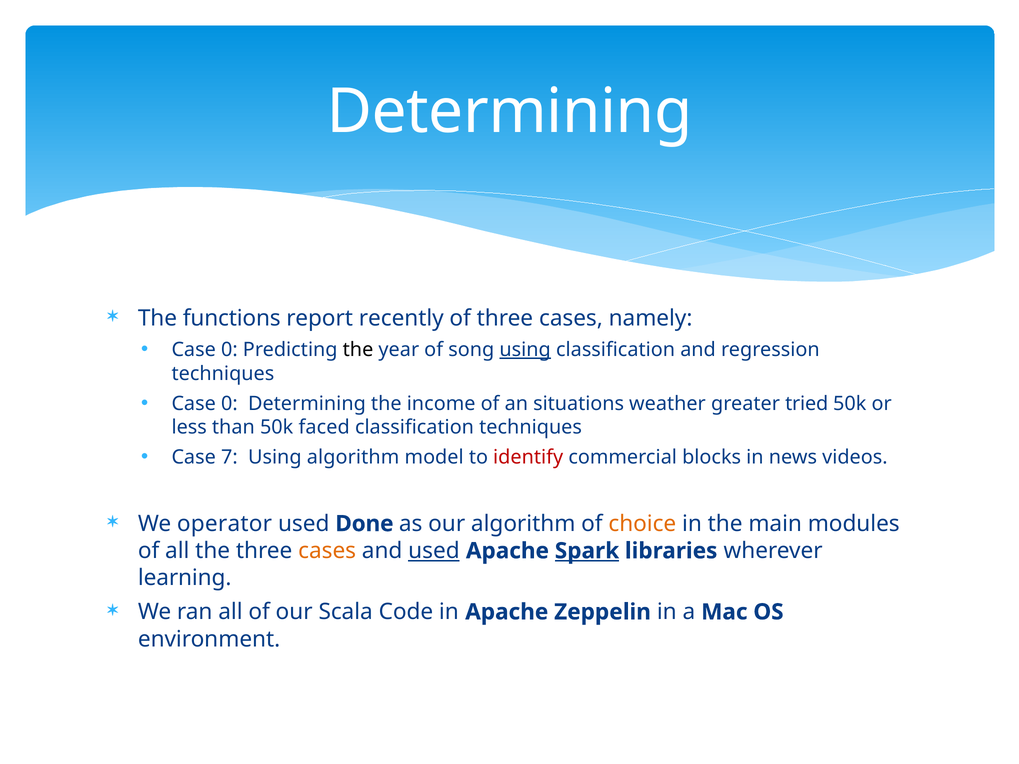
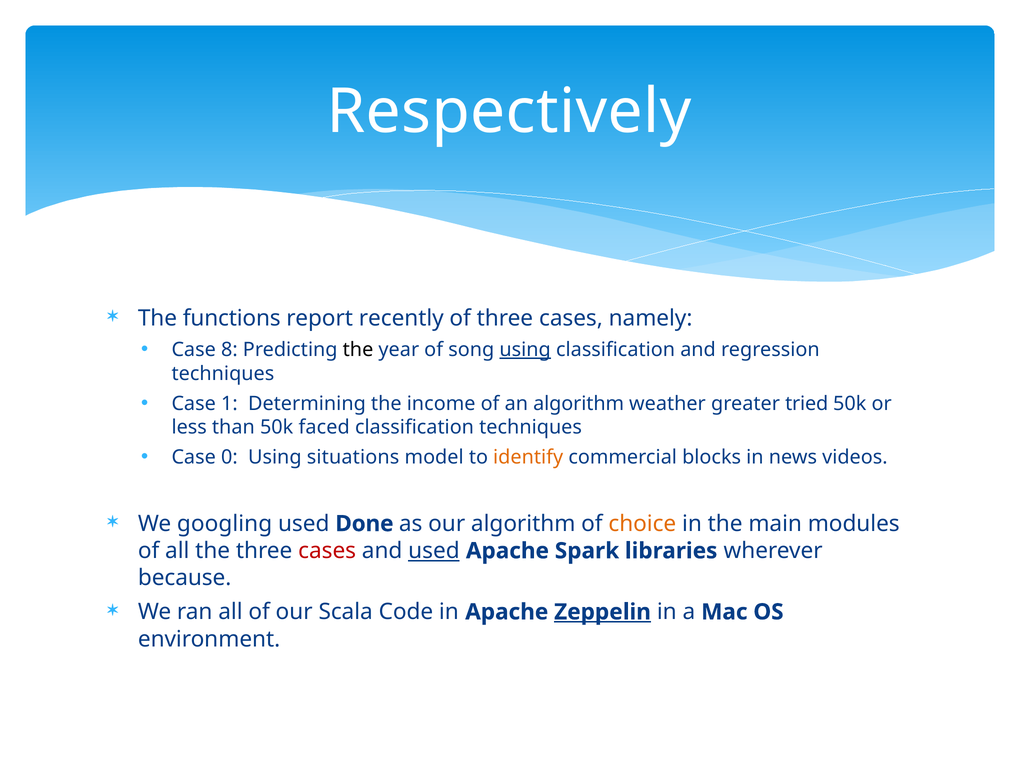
Determining at (509, 112): Determining -> Respectively
0 at (229, 350): 0 -> 8
0 at (229, 404): 0 -> 1
an situations: situations -> algorithm
7: 7 -> 0
Using algorithm: algorithm -> situations
identify colour: red -> orange
operator: operator -> googling
cases at (327, 551) colour: orange -> red
Spark underline: present -> none
learning: learning -> because
Zeppelin underline: none -> present
